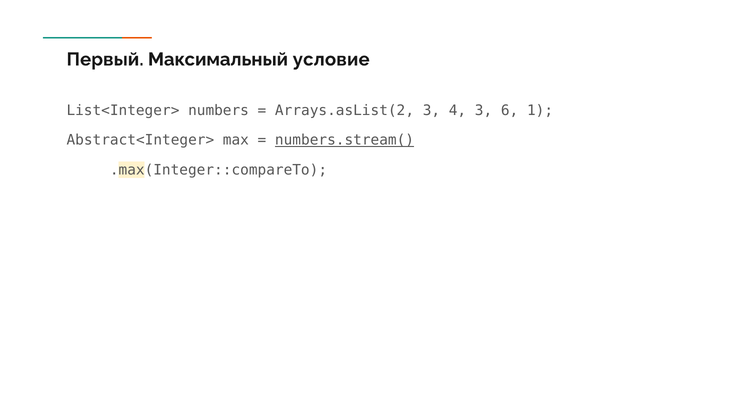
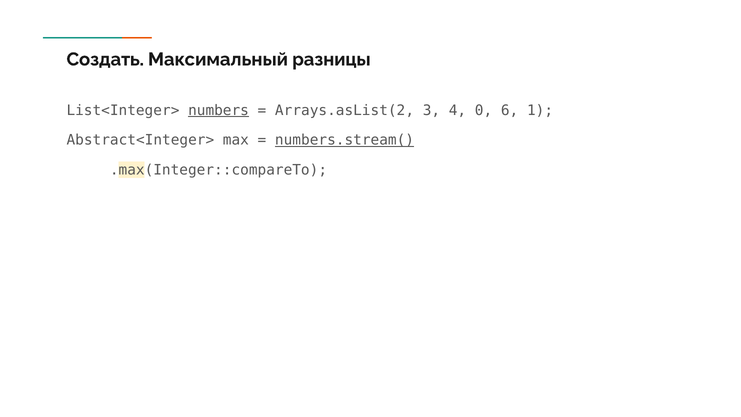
Первый: Первый -> Создать
условие: условие -> разницы
numbers underline: none -> present
4 3: 3 -> 0
